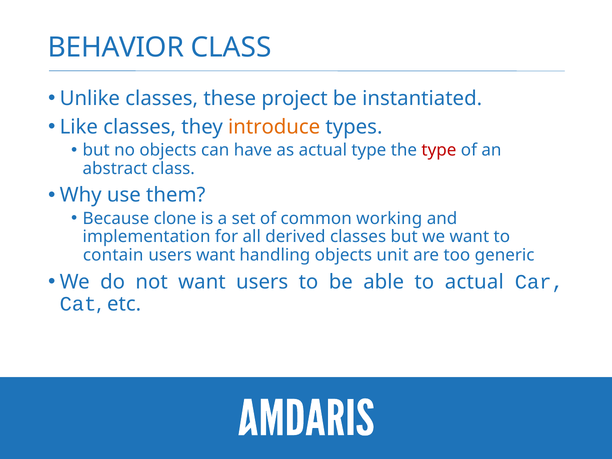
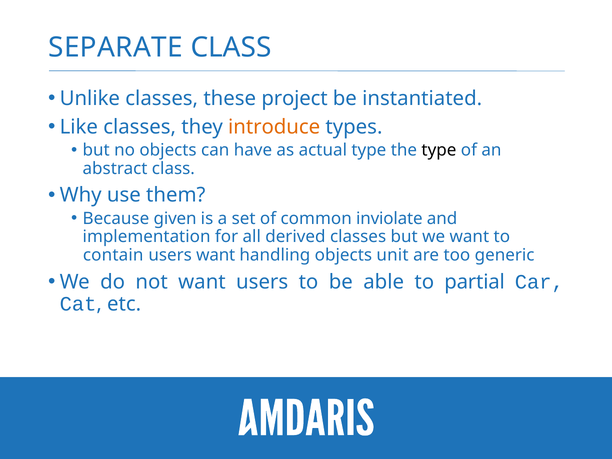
BEHAVIOR: BEHAVIOR -> SEPARATE
type at (439, 150) colour: red -> black
clone: clone -> given
working: working -> inviolate
to actual: actual -> partial
